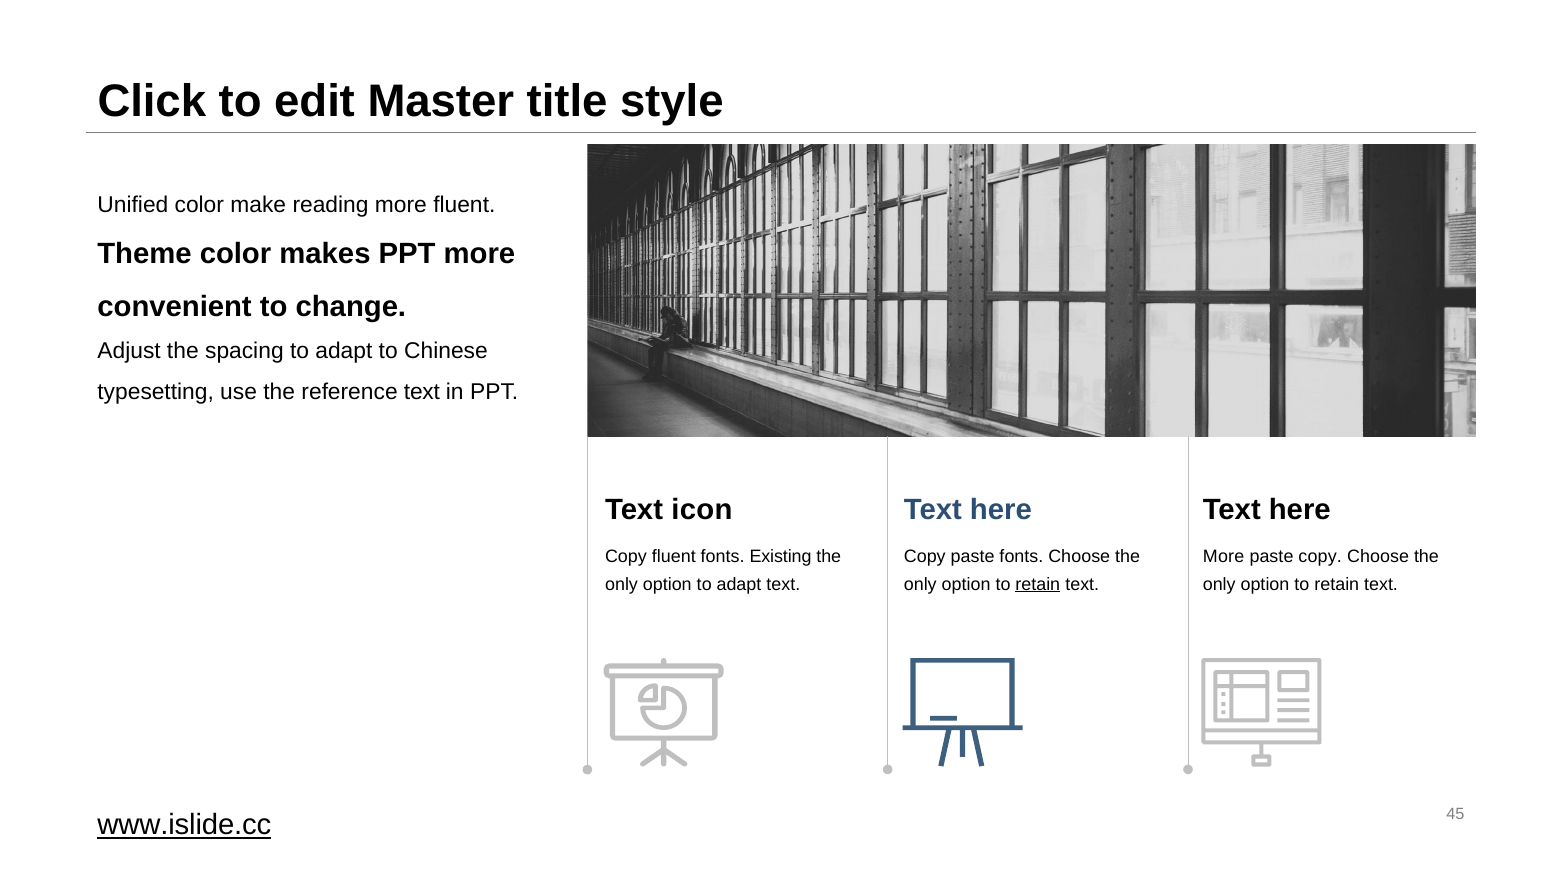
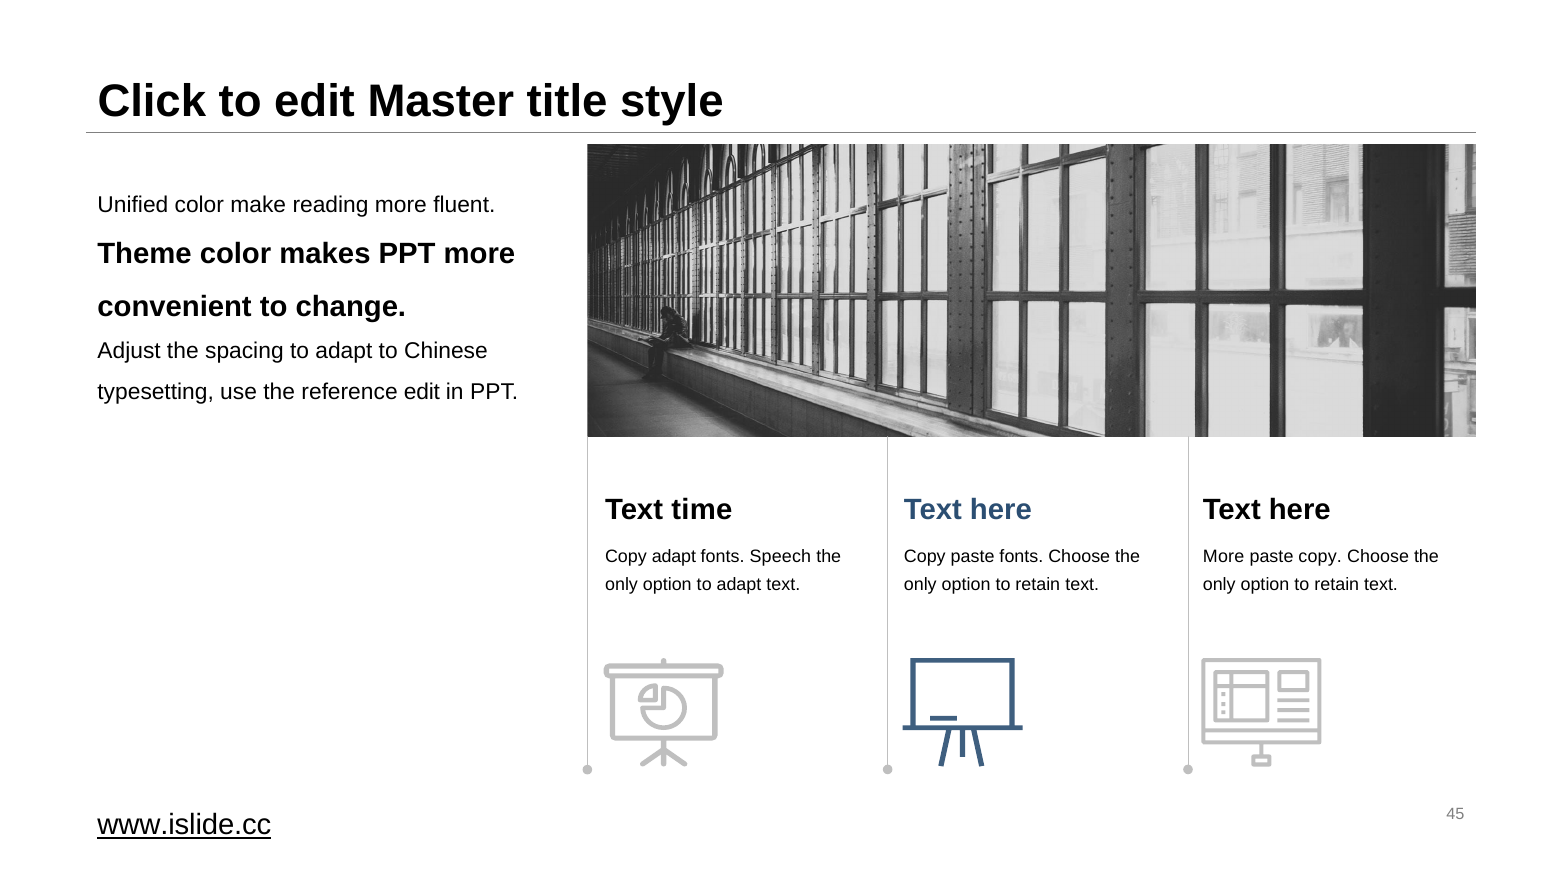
reference text: text -> edit
icon: icon -> time
Copy fluent: fluent -> adapt
Existing: Existing -> Speech
retain at (1038, 584) underline: present -> none
